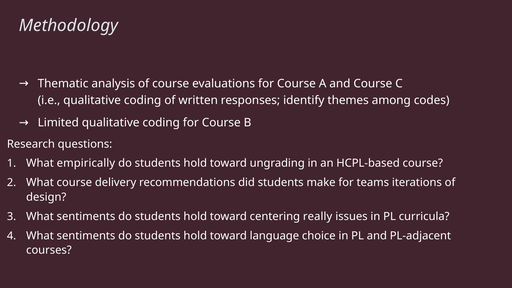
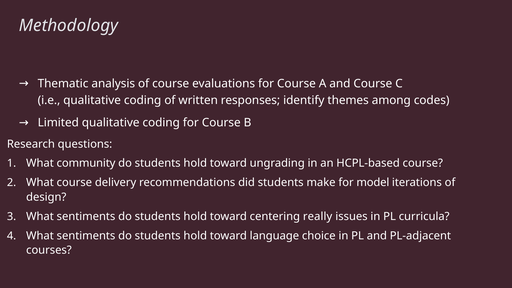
empirically: empirically -> community
teams: teams -> model
